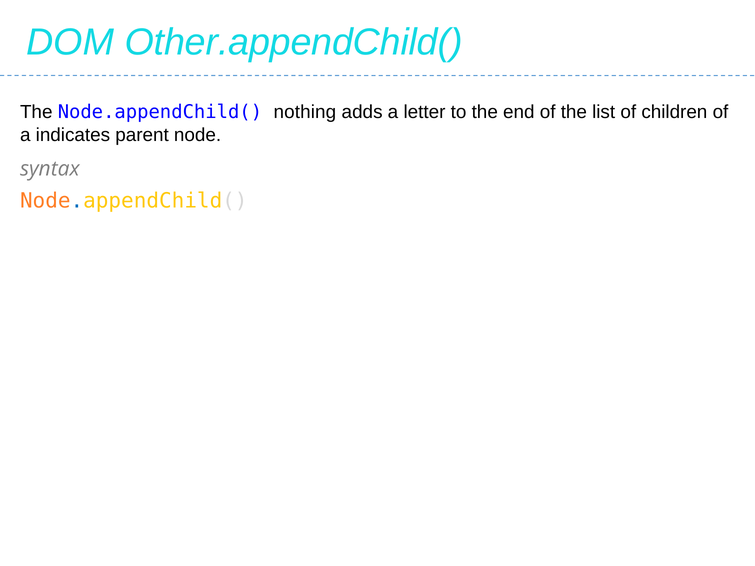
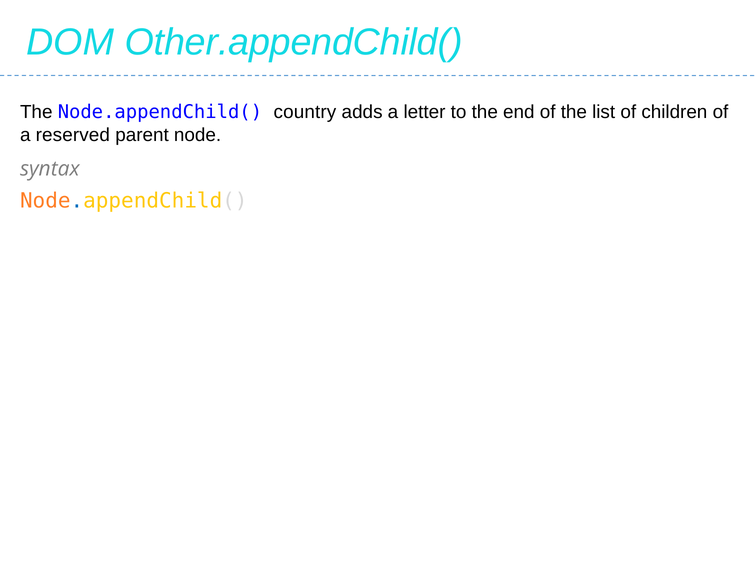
nothing: nothing -> country
indicates: indicates -> reserved
